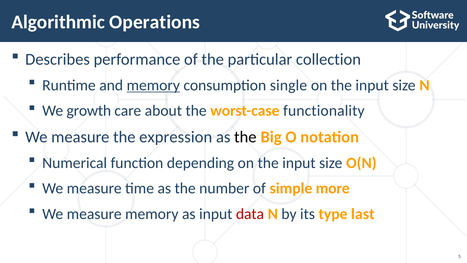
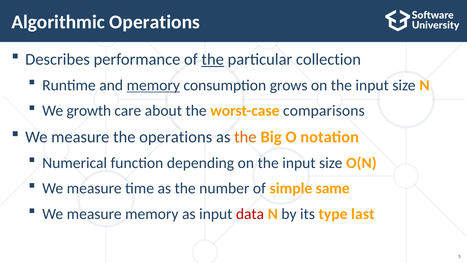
the at (213, 59) underline: none -> present
single: single -> grows
functionality: functionality -> comparisons
the expression: expression -> operations
the at (245, 137) colour: black -> orange
more: more -> same
